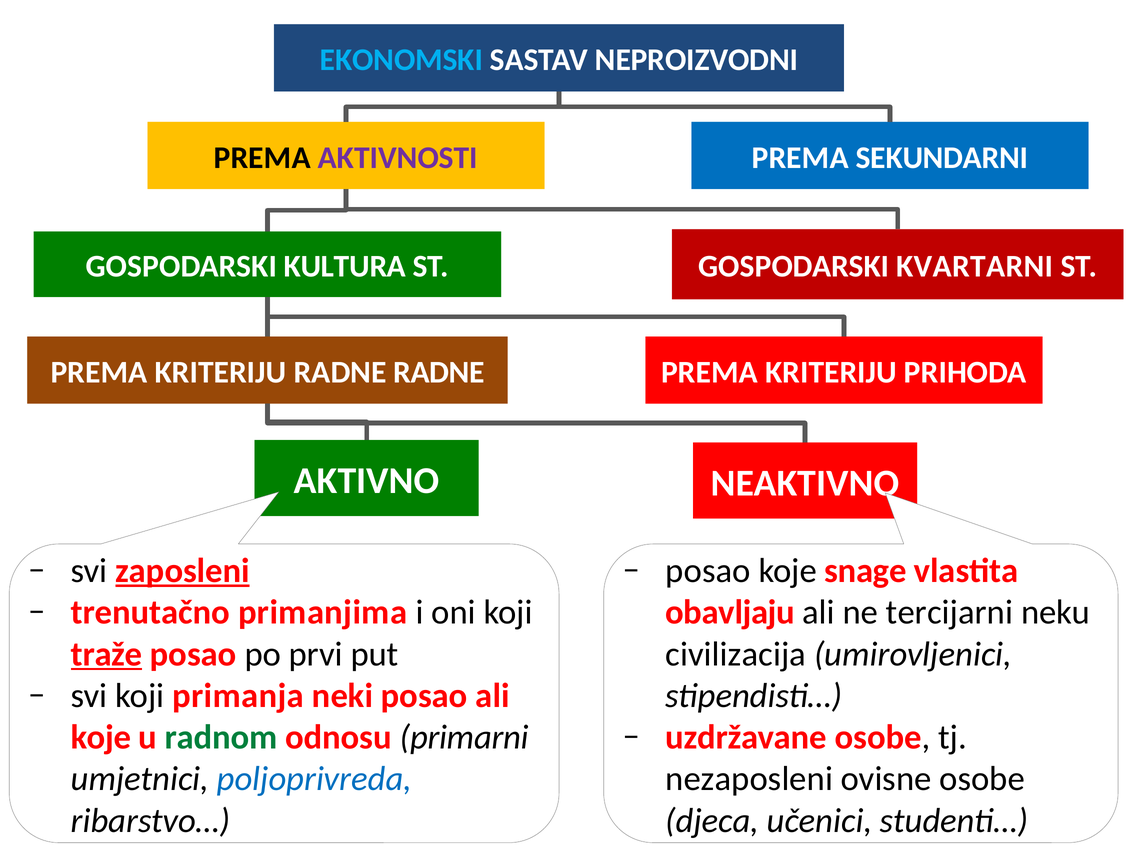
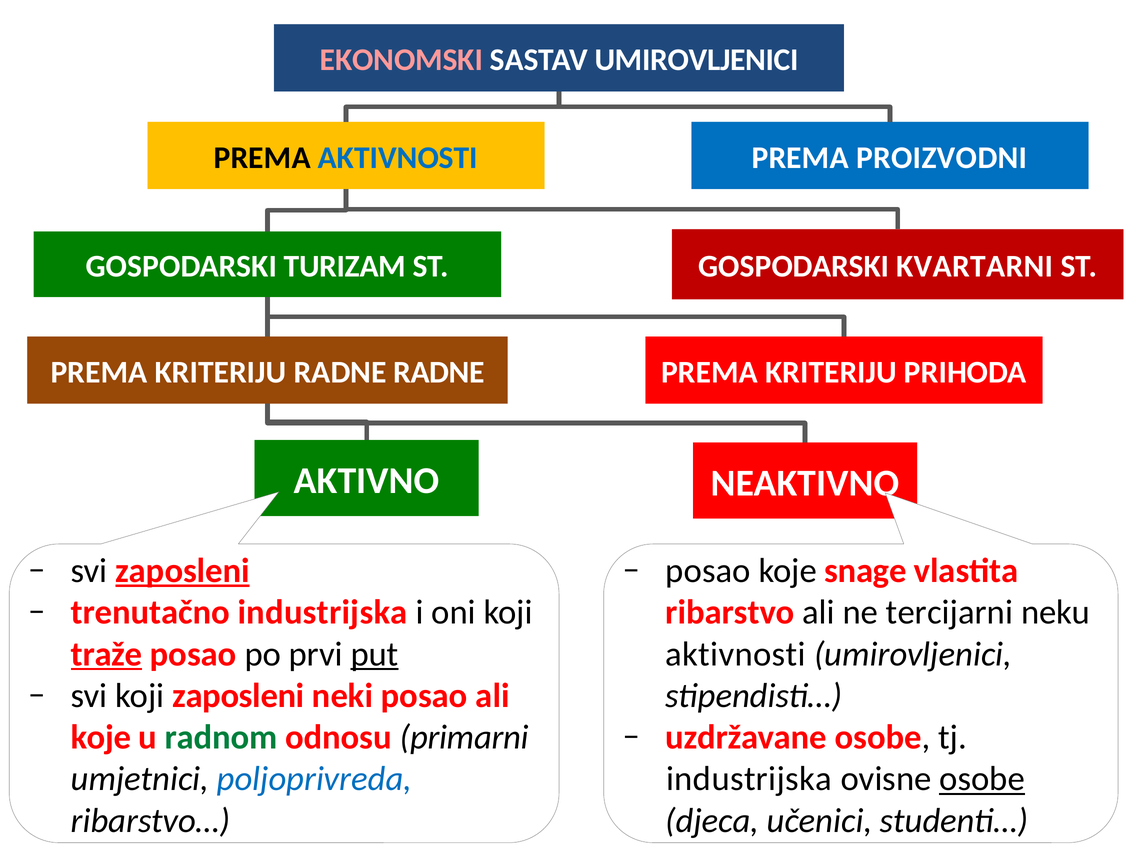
EKONOMSKI colour: light blue -> pink
SASTAV NEPROIZVODNI: NEPROIZVODNI -> UMIROVLJENICI
AKTIVNOSTI at (398, 158) colour: purple -> blue
SEKUNDARNI: SEKUNDARNI -> PROIZVODNI
KULTURA: KULTURA -> TURIZAM
trenutačno primanjima: primanjima -> industrijska
obavljaju: obavljaju -> ribarstvo
put underline: none -> present
civilizacija at (736, 654): civilizacija -> aktivnosti
koji primanja: primanja -> zaposleni
nezaposleni at (749, 779): nezaposleni -> industrijska
osobe at (982, 779) underline: none -> present
